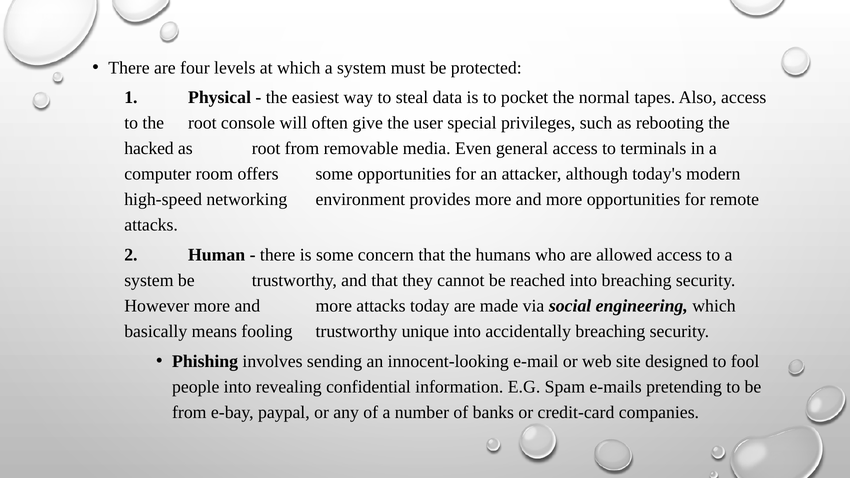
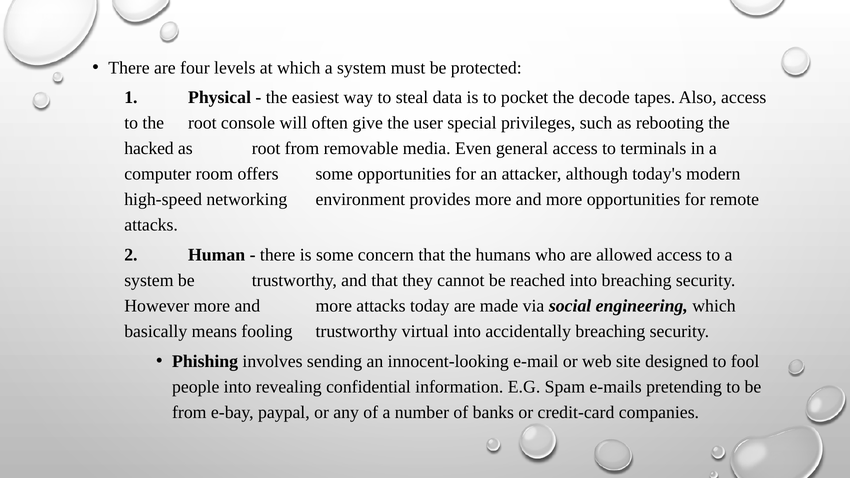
normal: normal -> decode
unique: unique -> virtual
